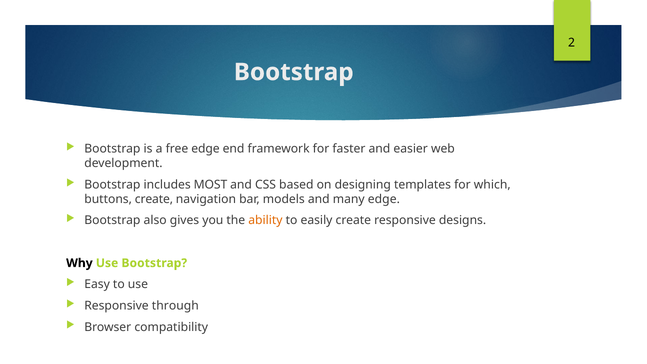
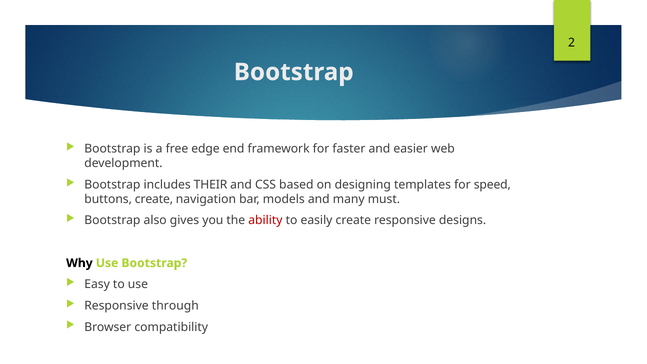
MOST: MOST -> THEIR
which: which -> speed
many edge: edge -> must
ability colour: orange -> red
